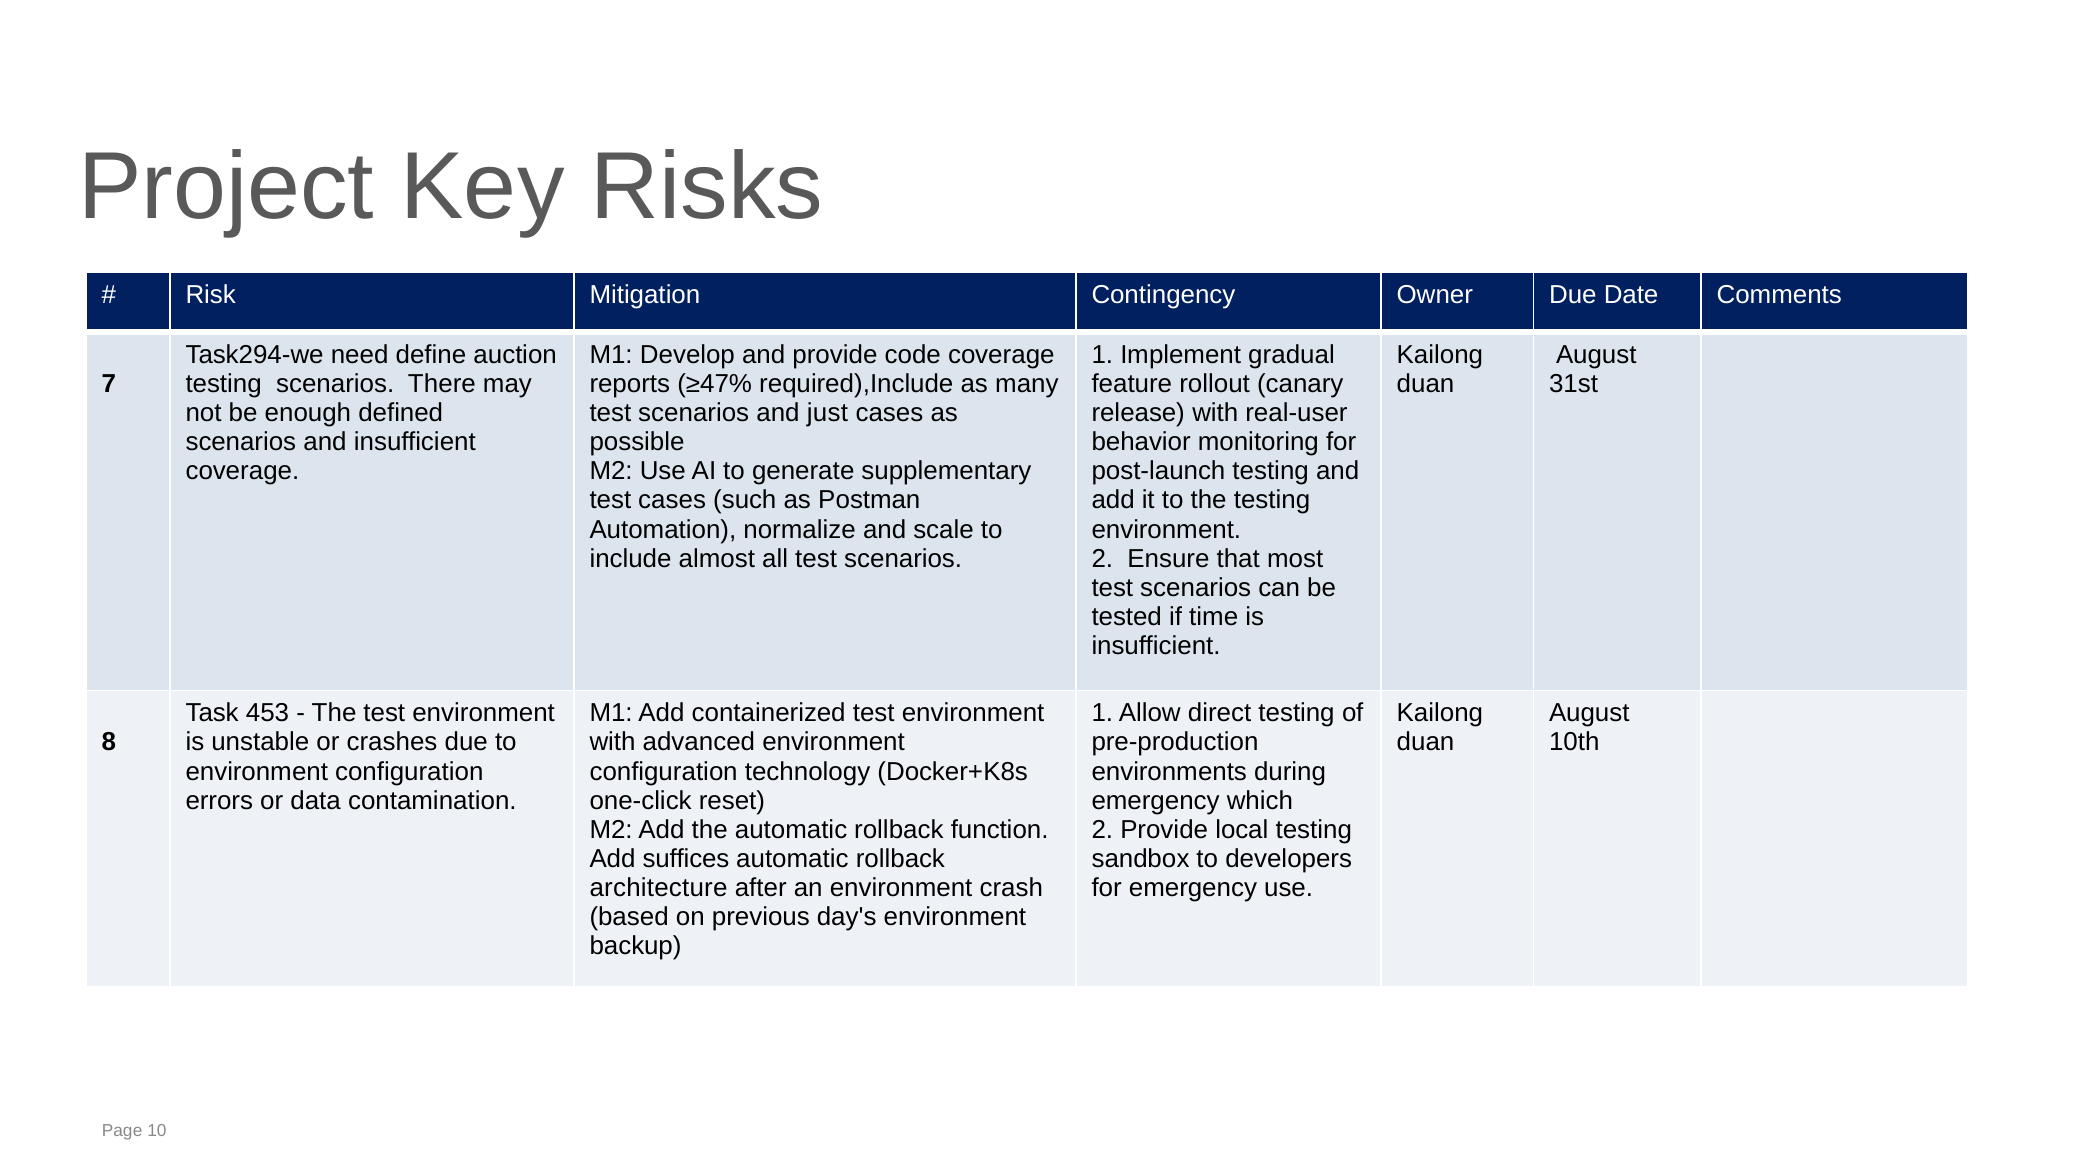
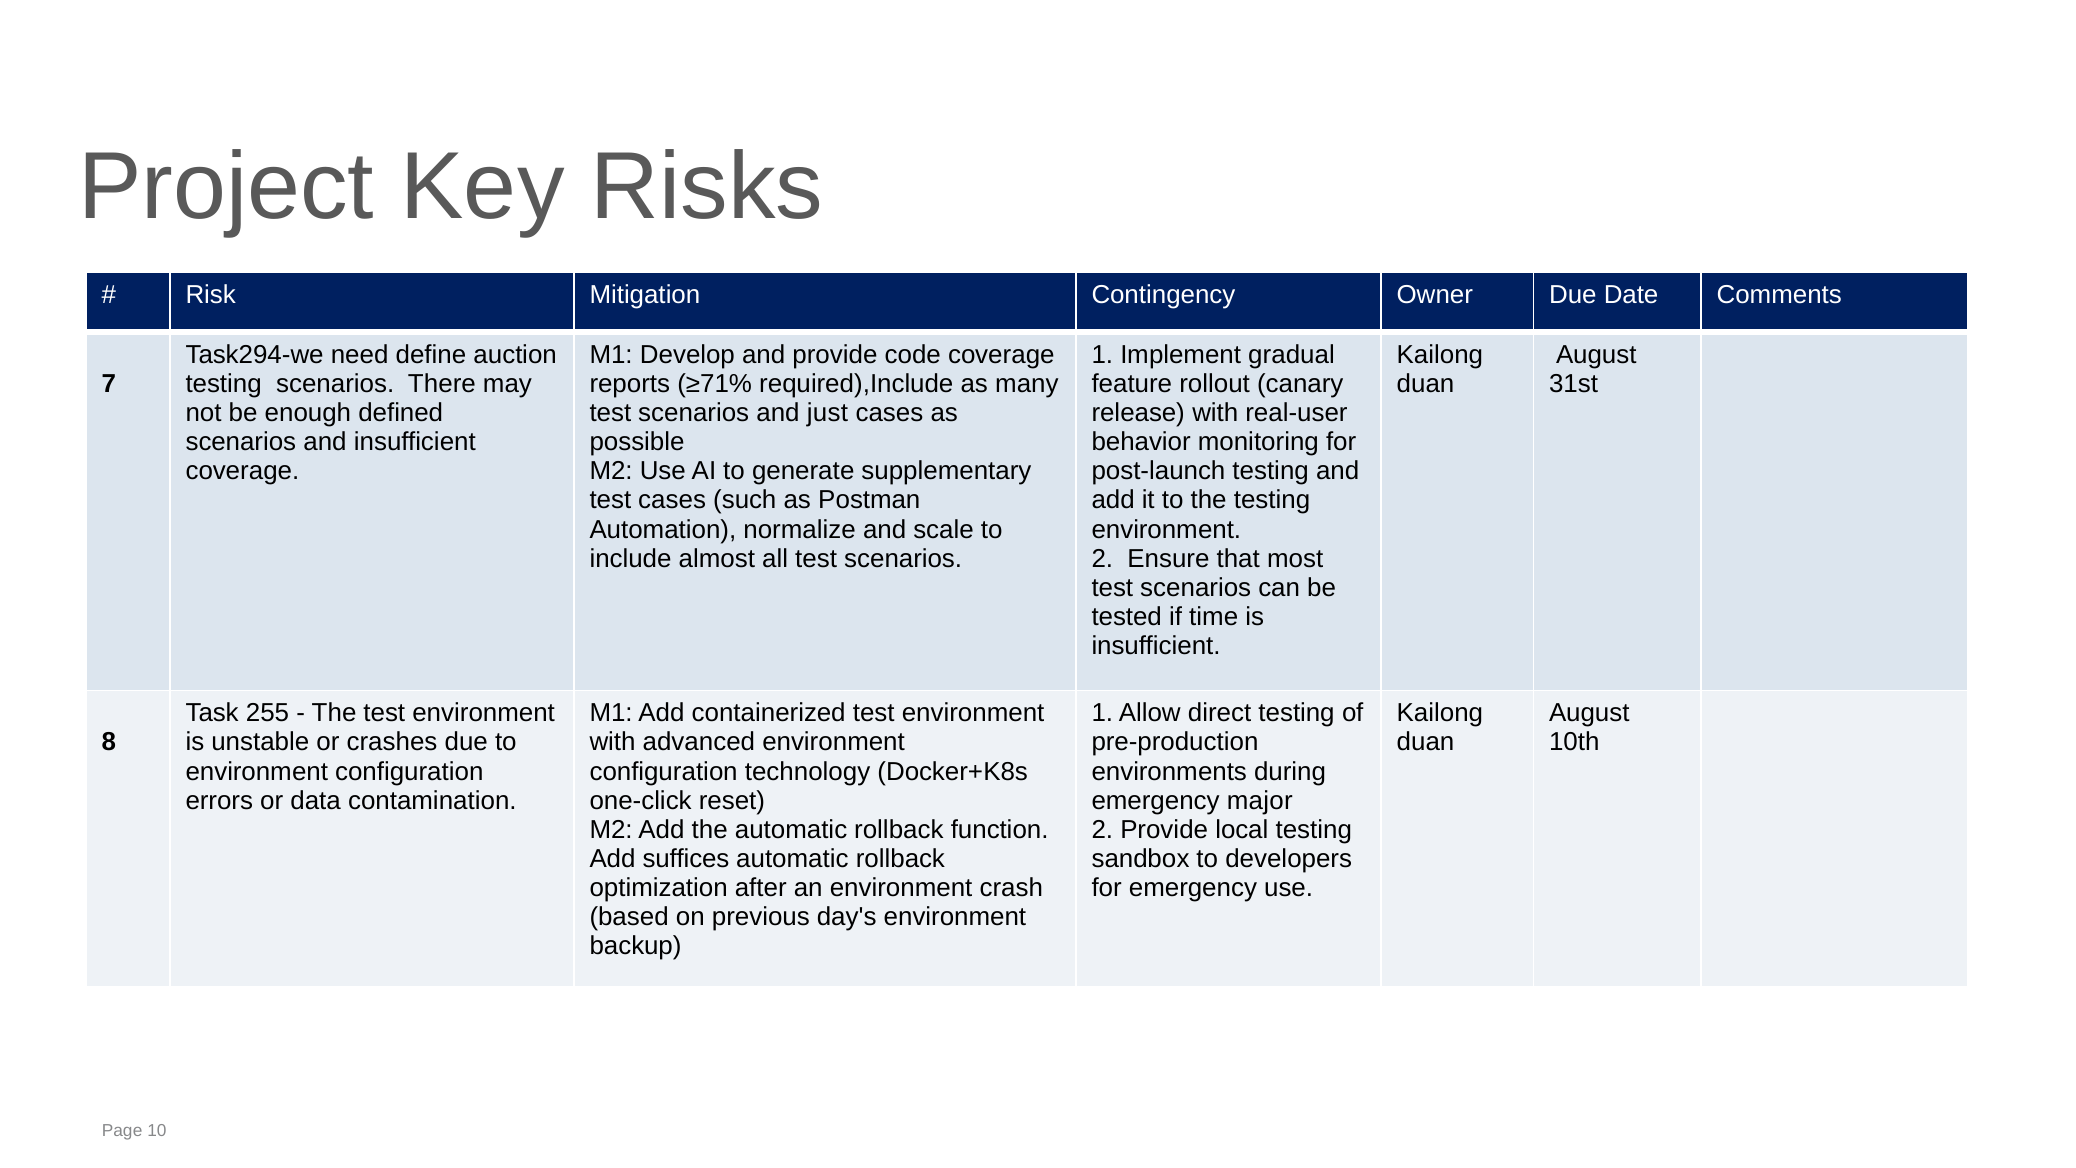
≥47%: ≥47% -> ≥71%
453: 453 -> 255
which: which -> major
architecture: architecture -> optimization
